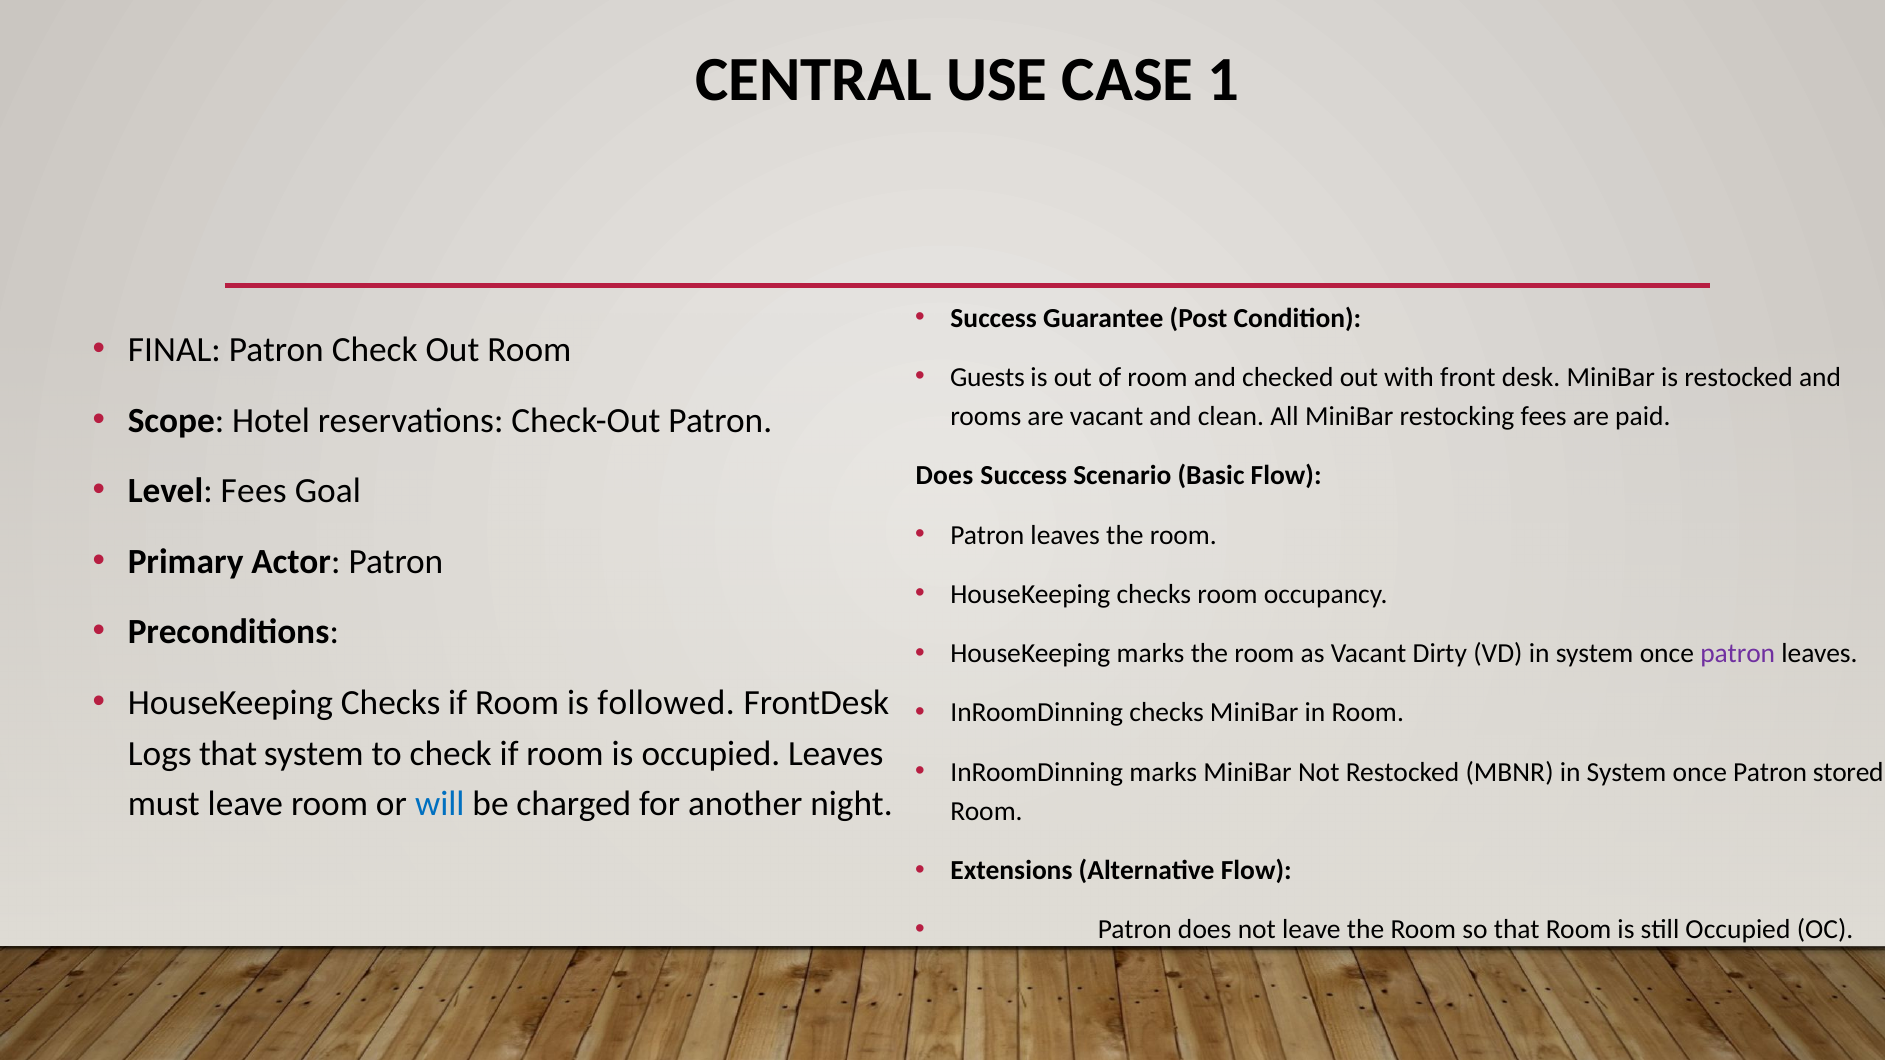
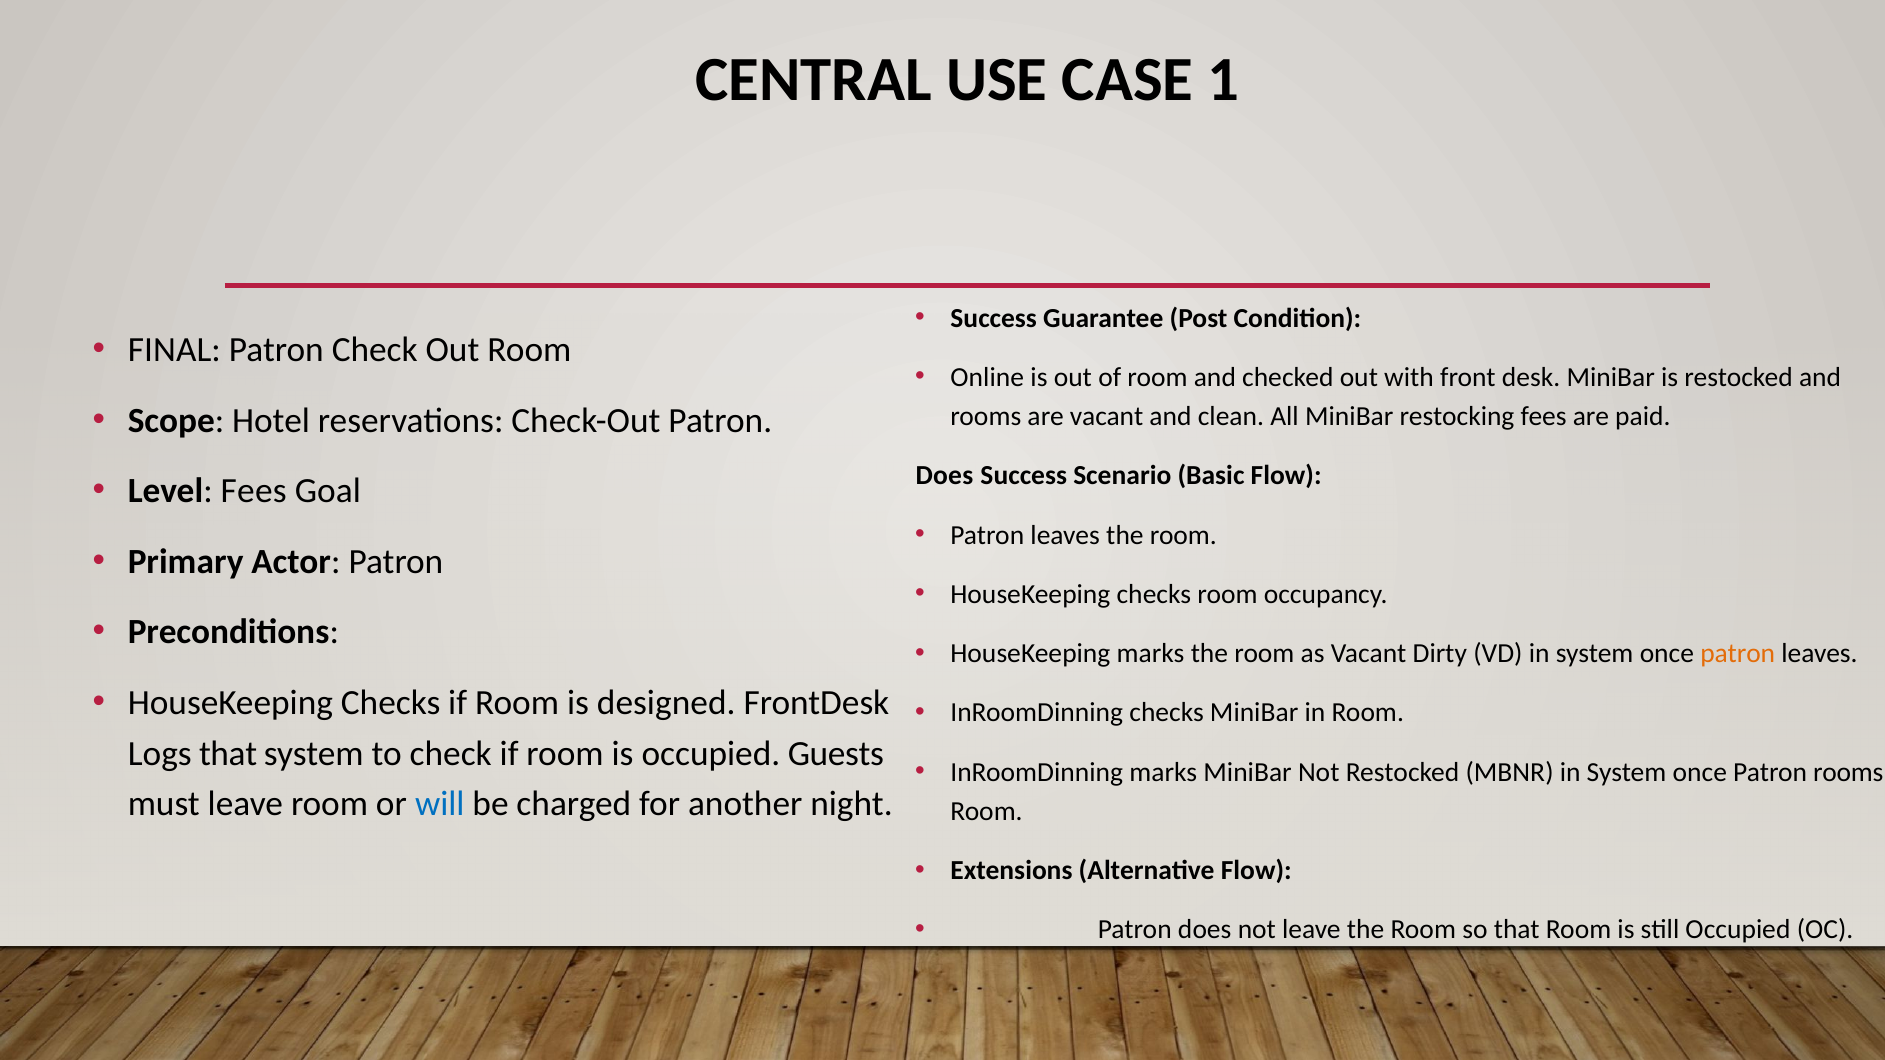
Guests: Guests -> Online
patron at (1738, 654) colour: purple -> orange
followed: followed -> designed
occupied Leaves: Leaves -> Guests
Patron stored: stored -> rooms
